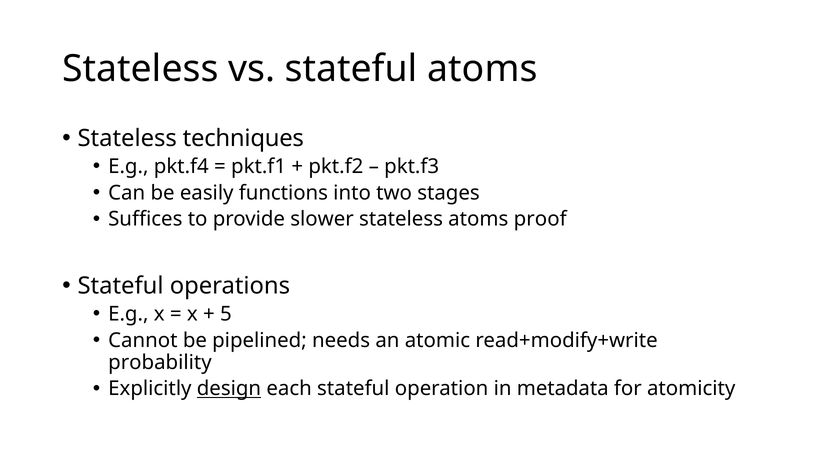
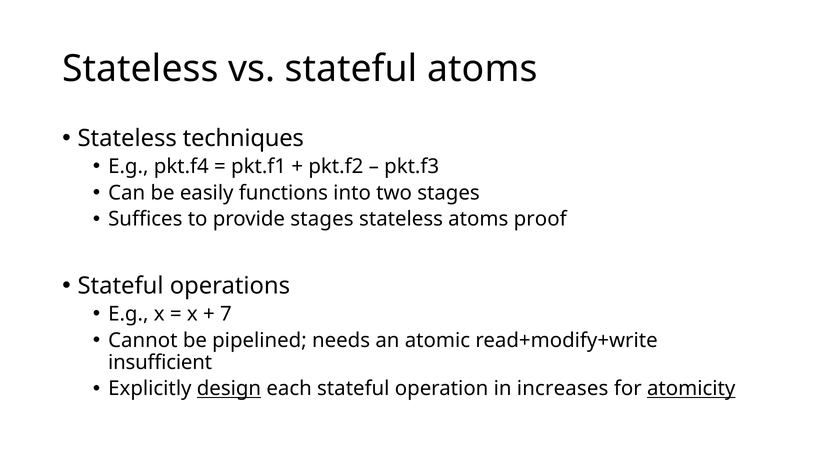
provide slower: slower -> stages
5: 5 -> 7
probability: probability -> insufficient
metadata: metadata -> increases
atomicity underline: none -> present
